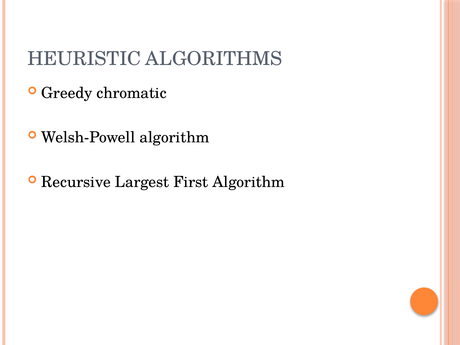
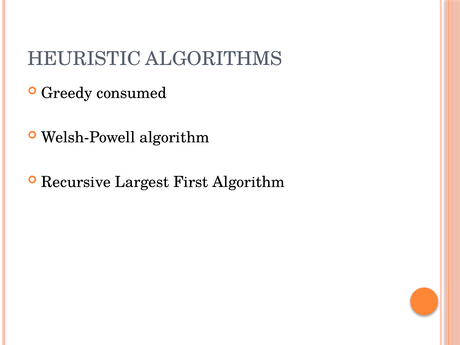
chromatic: chromatic -> consumed
